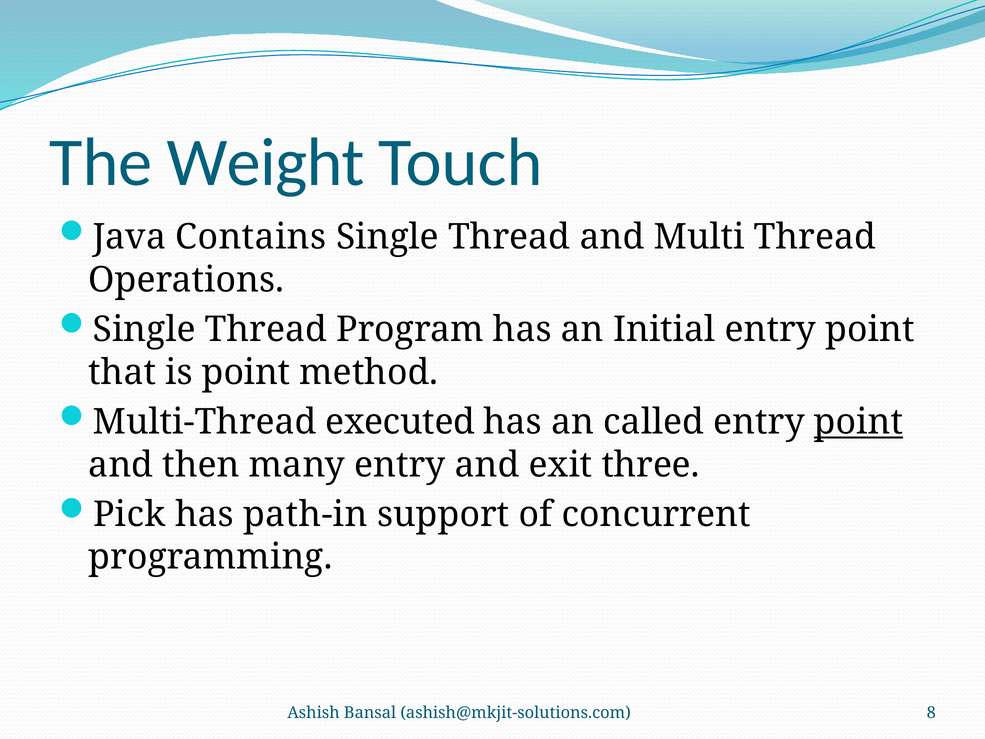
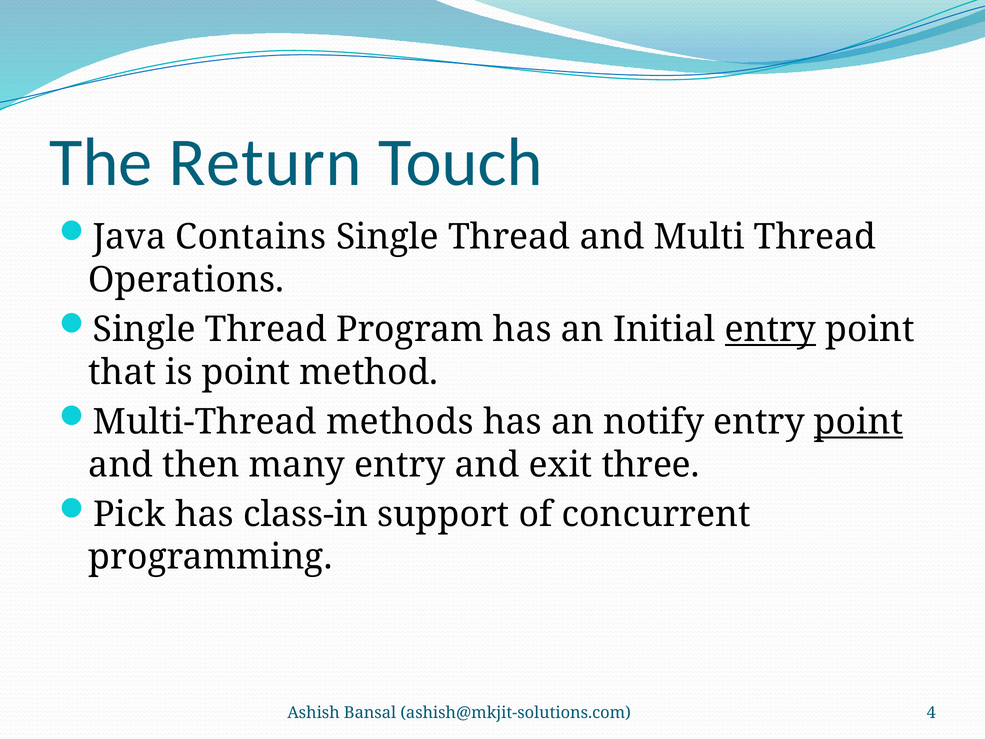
Weight: Weight -> Return
entry at (770, 330) underline: none -> present
executed: executed -> methods
called: called -> notify
path-in: path-in -> class-in
8: 8 -> 4
